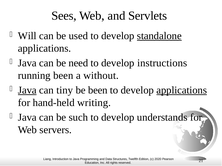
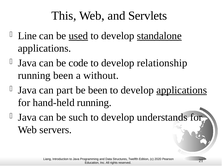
Sees: Sees -> This
Will: Will -> Line
used underline: none -> present
need: need -> code
instructions: instructions -> relationship
Java at (27, 90) underline: present -> none
tiny: tiny -> part
hand-held writing: writing -> running
